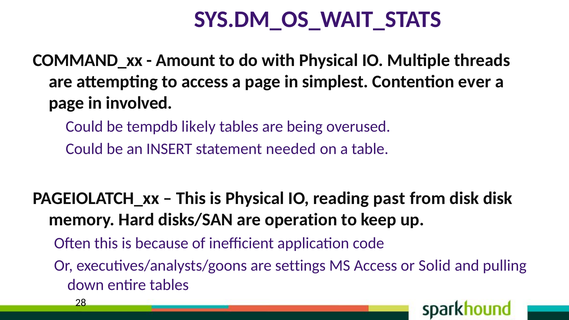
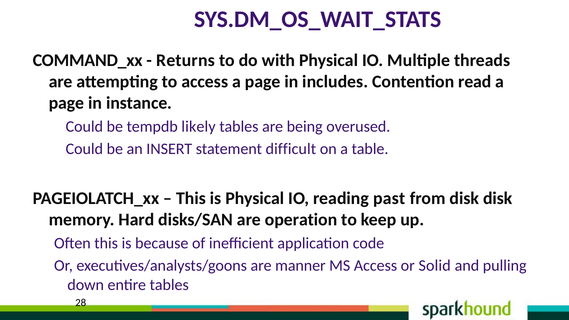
Amount: Amount -> Returns
simplest: simplest -> includes
ever: ever -> read
involved: involved -> instance
needed: needed -> difficult
settings: settings -> manner
